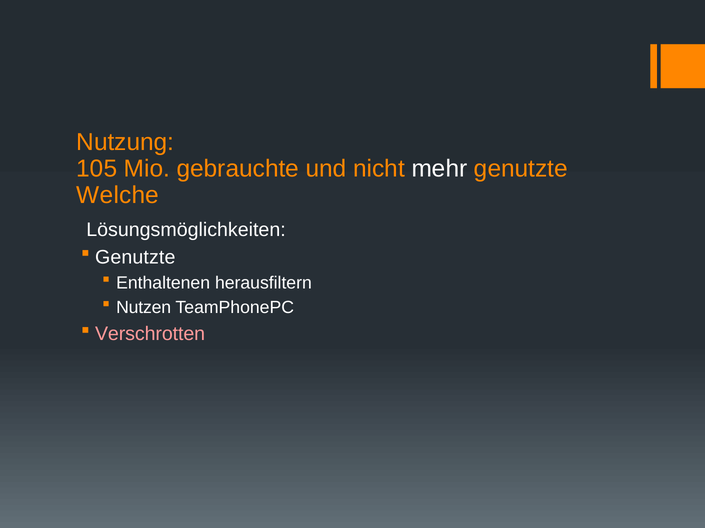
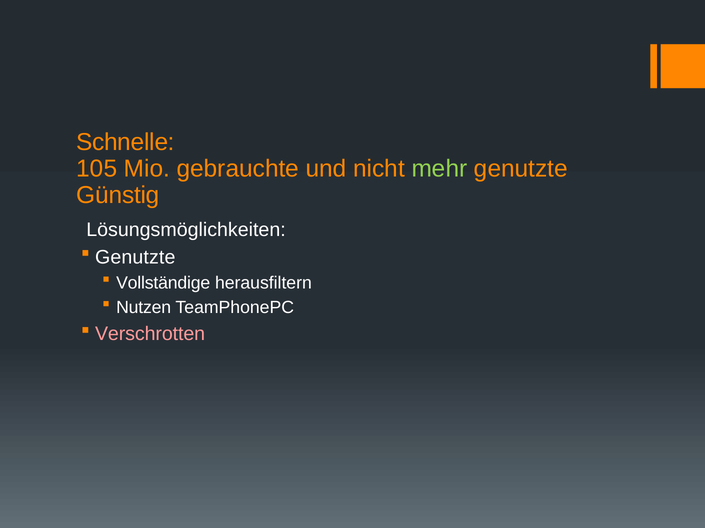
Nutzung: Nutzung -> Schnelle
mehr colour: white -> light green
Welche: Welche -> Günstig
Enthaltenen: Enthaltenen -> Vollständige
